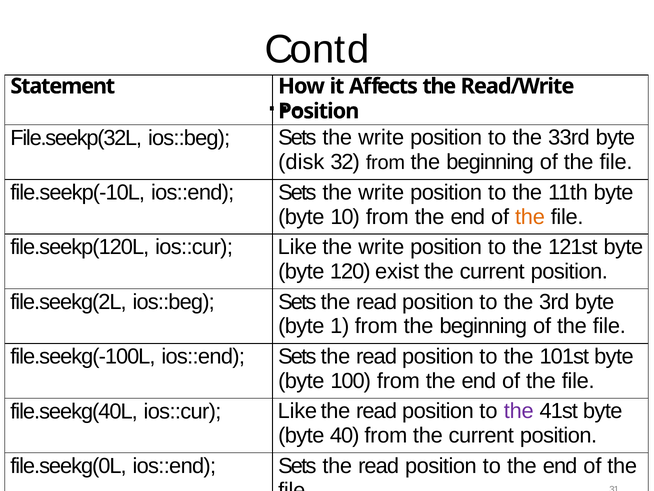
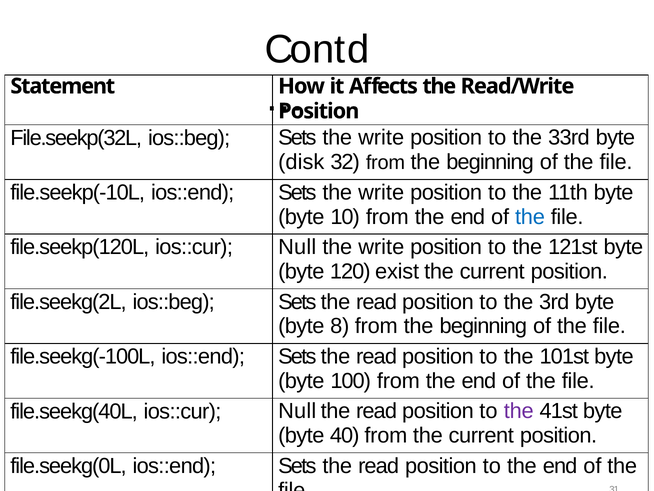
the at (530, 217) colour: orange -> blue
file.seekp(120L ios::cur Like: Like -> Null
1: 1 -> 8
file.seekg(40L ios::cur Like: Like -> Null
